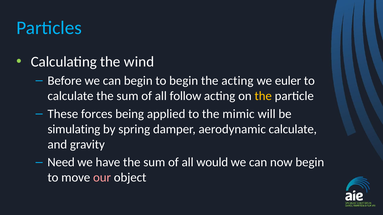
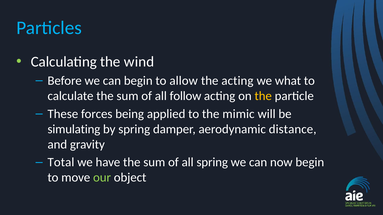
to begin: begin -> allow
euler: euler -> what
aerodynamic calculate: calculate -> distance
Need: Need -> Total
all would: would -> spring
our colour: pink -> light green
